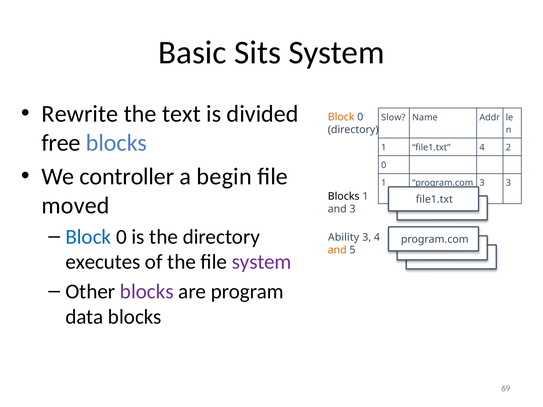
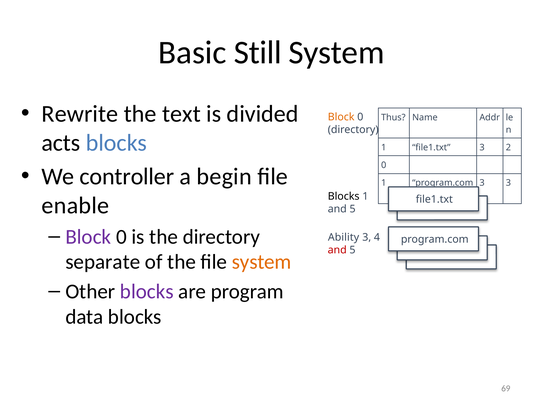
Sits: Sits -> Still
Slow: Slow -> Thus
free: free -> acts
file1.txt 4: 4 -> 3
moved: moved -> enable
3 at (353, 209): 3 -> 5
Block at (88, 237) colour: blue -> purple
and at (337, 250) colour: orange -> red
executes: executes -> separate
system at (262, 262) colour: purple -> orange
